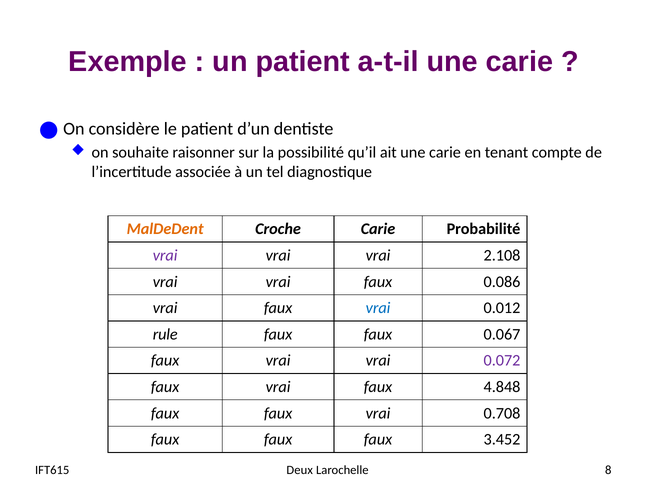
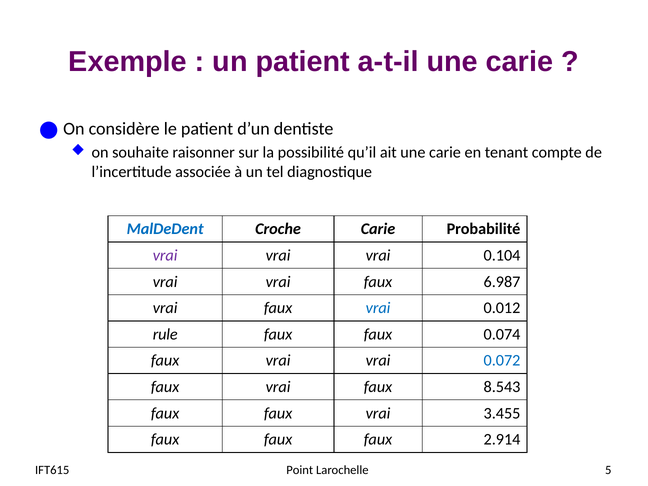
MalDeDent colour: orange -> blue
2.108: 2.108 -> 0.104
0.086: 0.086 -> 6.987
0.067: 0.067 -> 0.074
0.072 colour: purple -> blue
4.848: 4.848 -> 8.543
0.708: 0.708 -> 3.455
3.452: 3.452 -> 2.914
Deux: Deux -> Point
8: 8 -> 5
